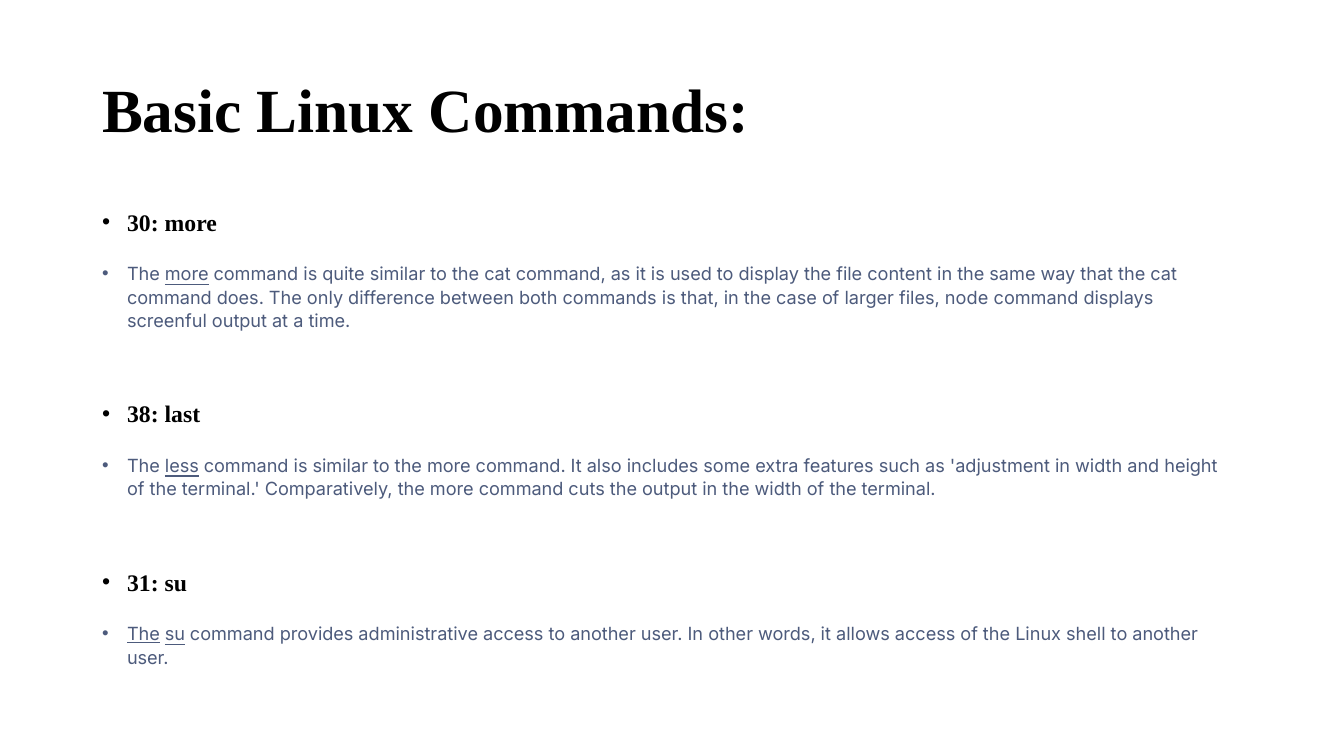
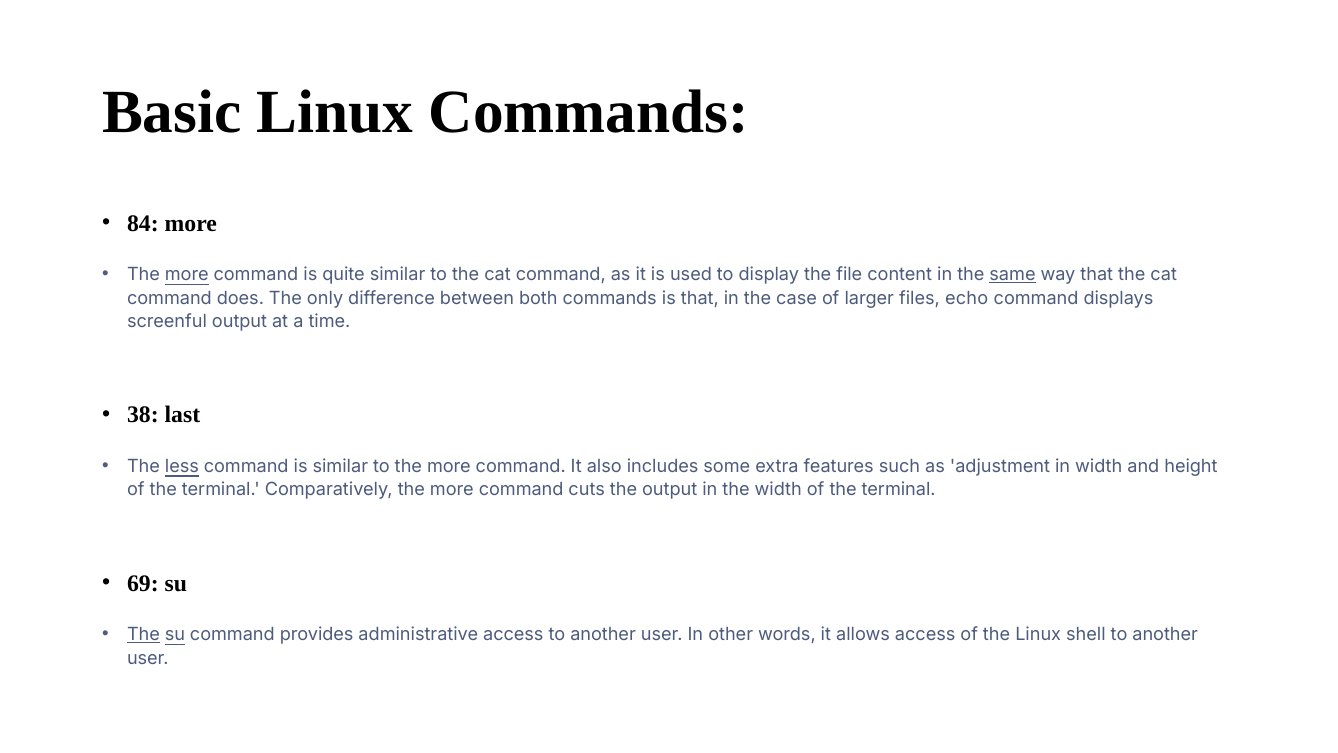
30: 30 -> 84
same underline: none -> present
node: node -> echo
31: 31 -> 69
